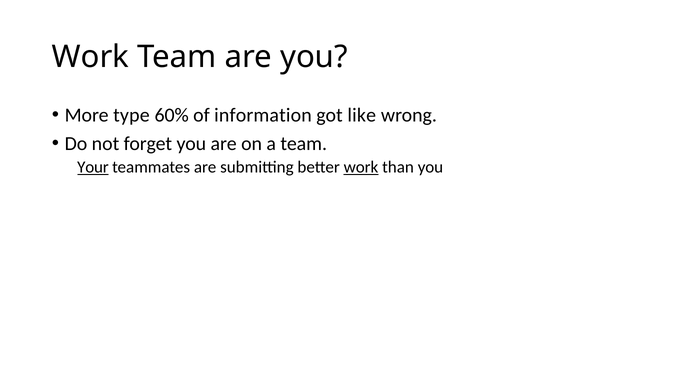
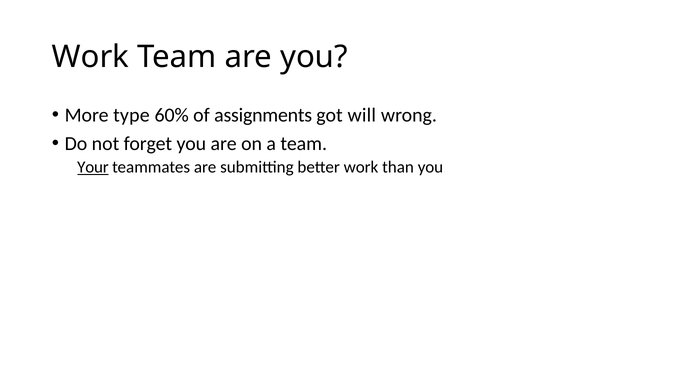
information: information -> assignments
like: like -> will
work at (361, 167) underline: present -> none
